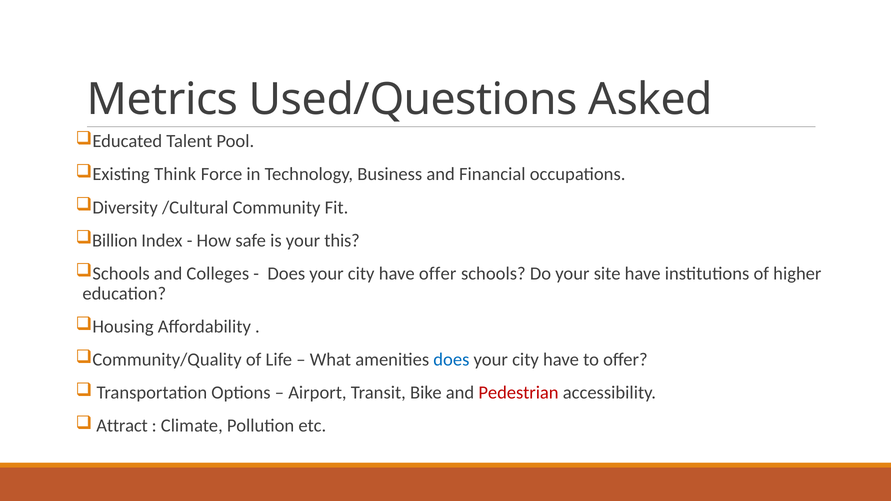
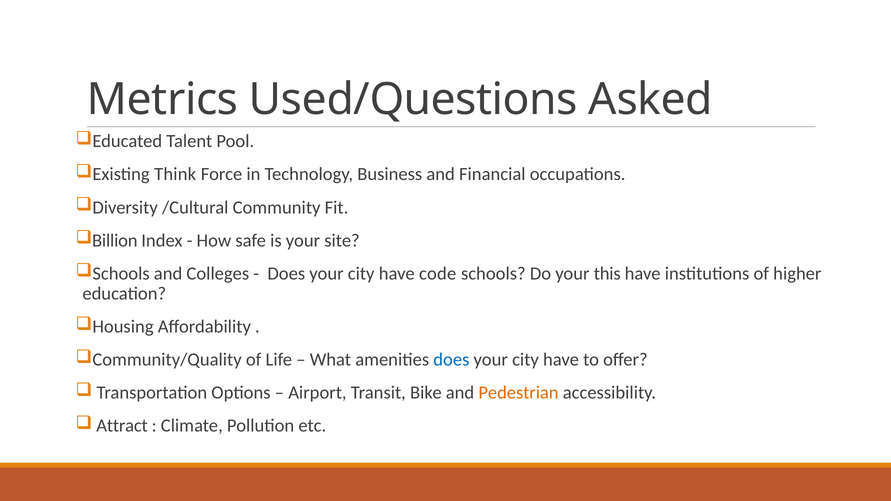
this: this -> site
have offer: offer -> code
site: site -> this
Pedestrian colour: red -> orange
